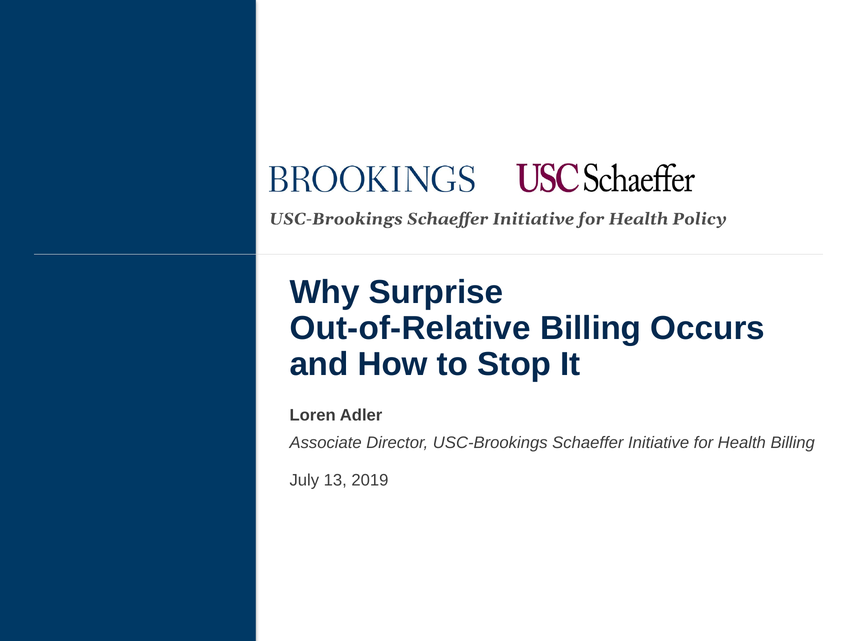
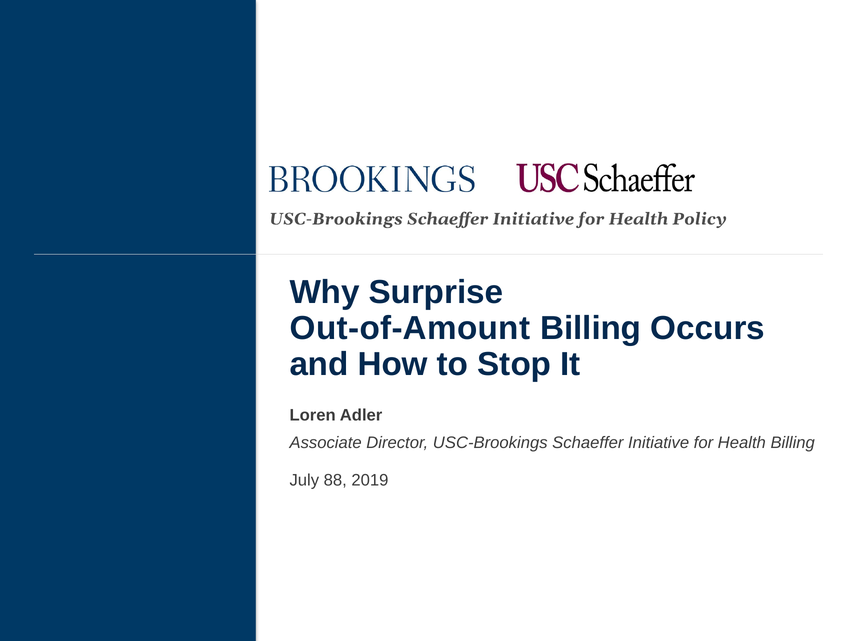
Out-of-Relative: Out-of-Relative -> Out-of-Amount
13: 13 -> 88
